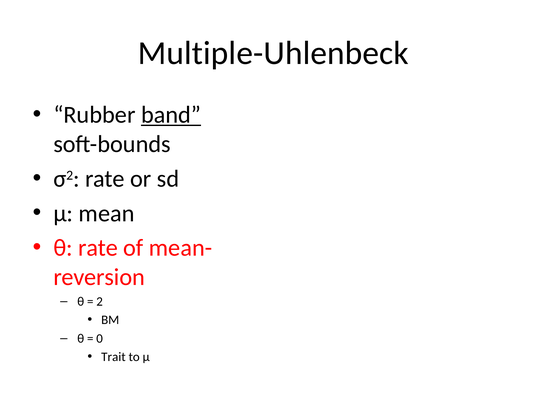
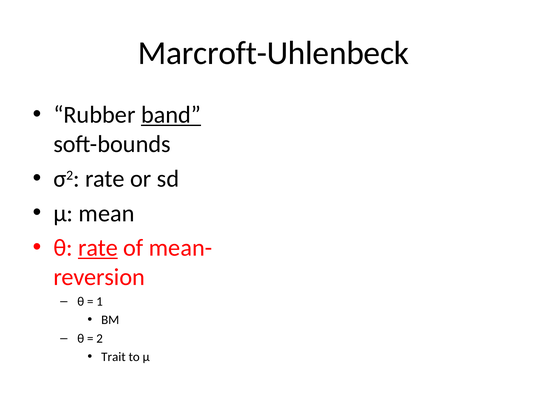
Multiple-Uhlenbeck: Multiple-Uhlenbeck -> Marcroft-Uhlenbeck
rate at (98, 247) underline: none -> present
2: 2 -> 1
0: 0 -> 2
